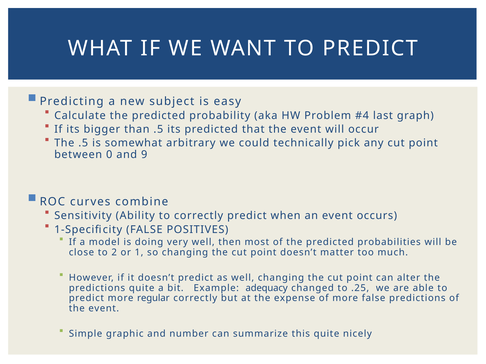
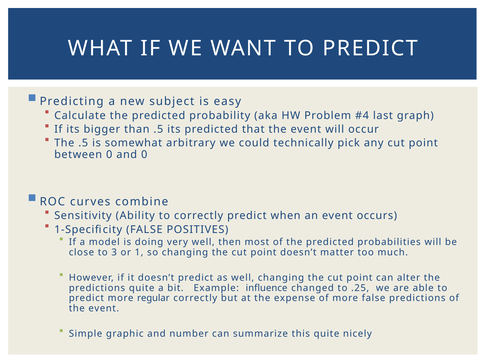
and 9: 9 -> 0
2: 2 -> 3
adequacy: adequacy -> influence
